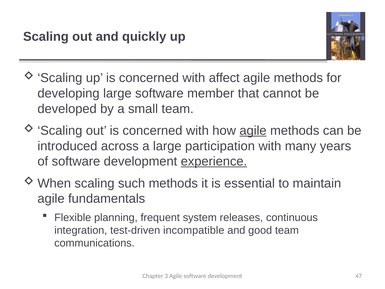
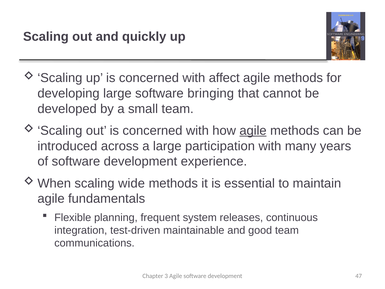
member: member -> bringing
experience underline: present -> none
such: such -> wide
incompatible: incompatible -> maintainable
